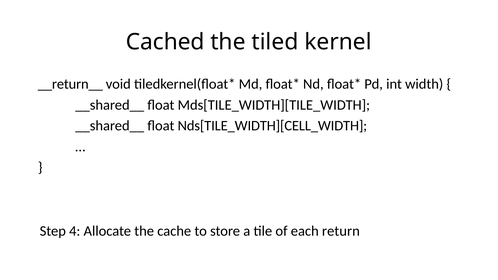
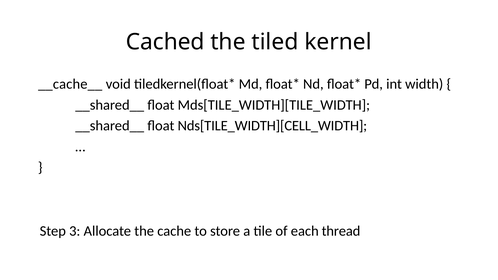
__return__: __return__ -> __cache__
4: 4 -> 3
return: return -> thread
